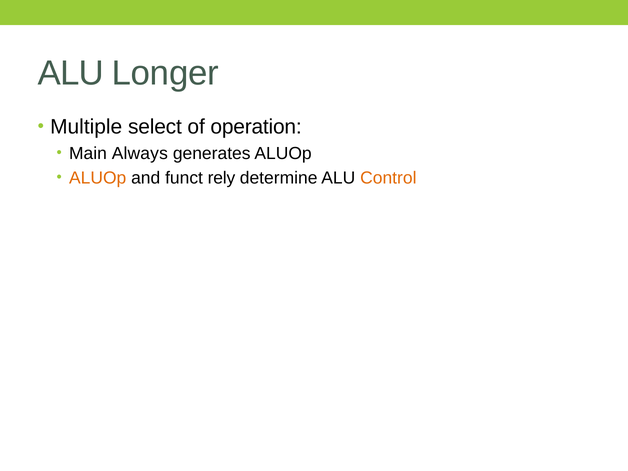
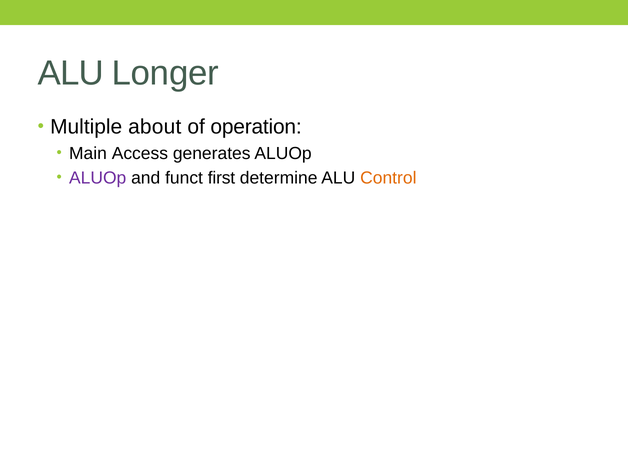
select: select -> about
Always: Always -> Access
ALUOp at (98, 178) colour: orange -> purple
rely: rely -> first
